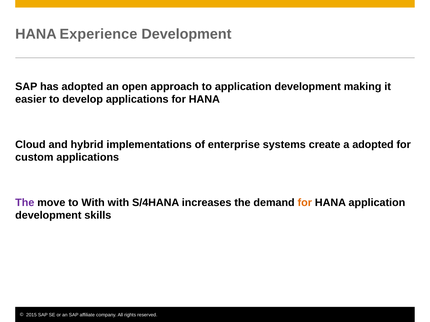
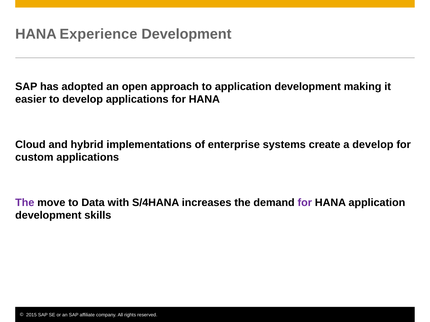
a adopted: adopted -> develop
to With: With -> Data
for at (305, 203) colour: orange -> purple
